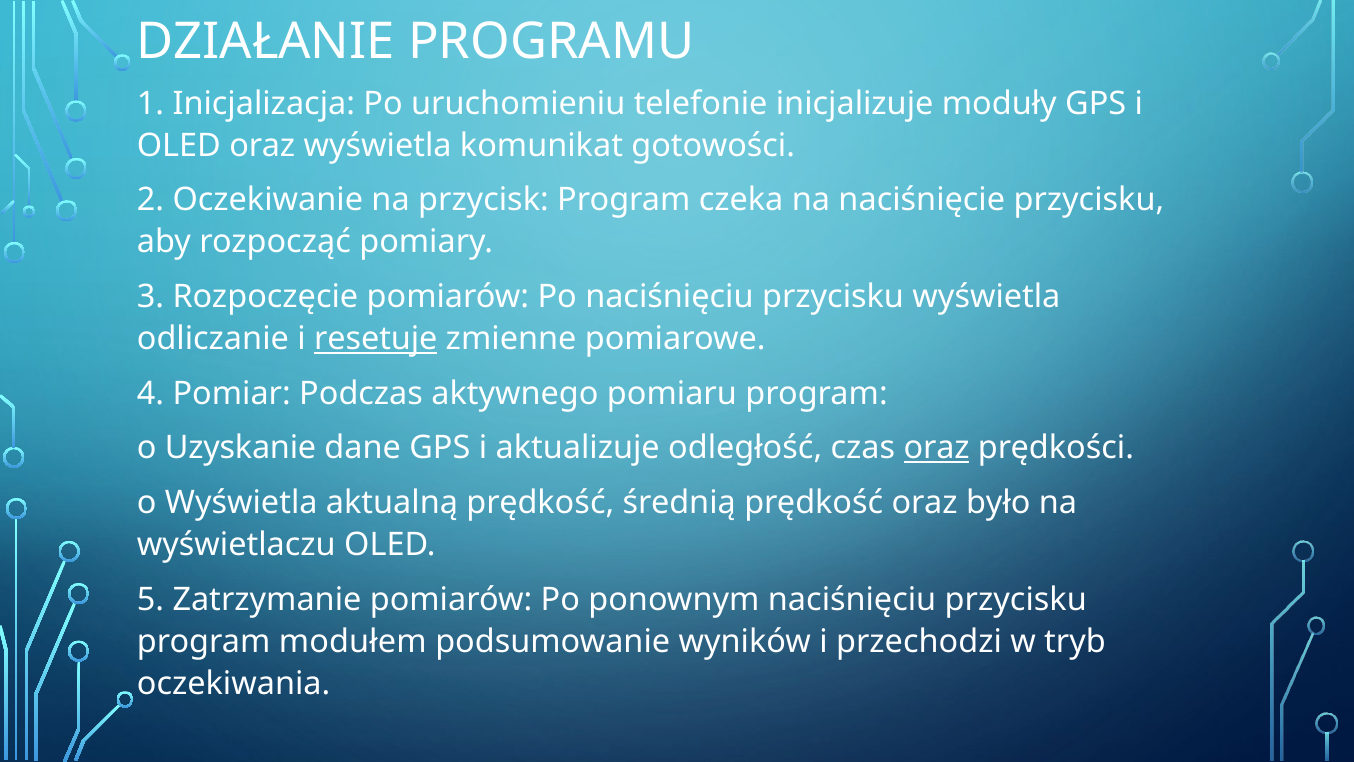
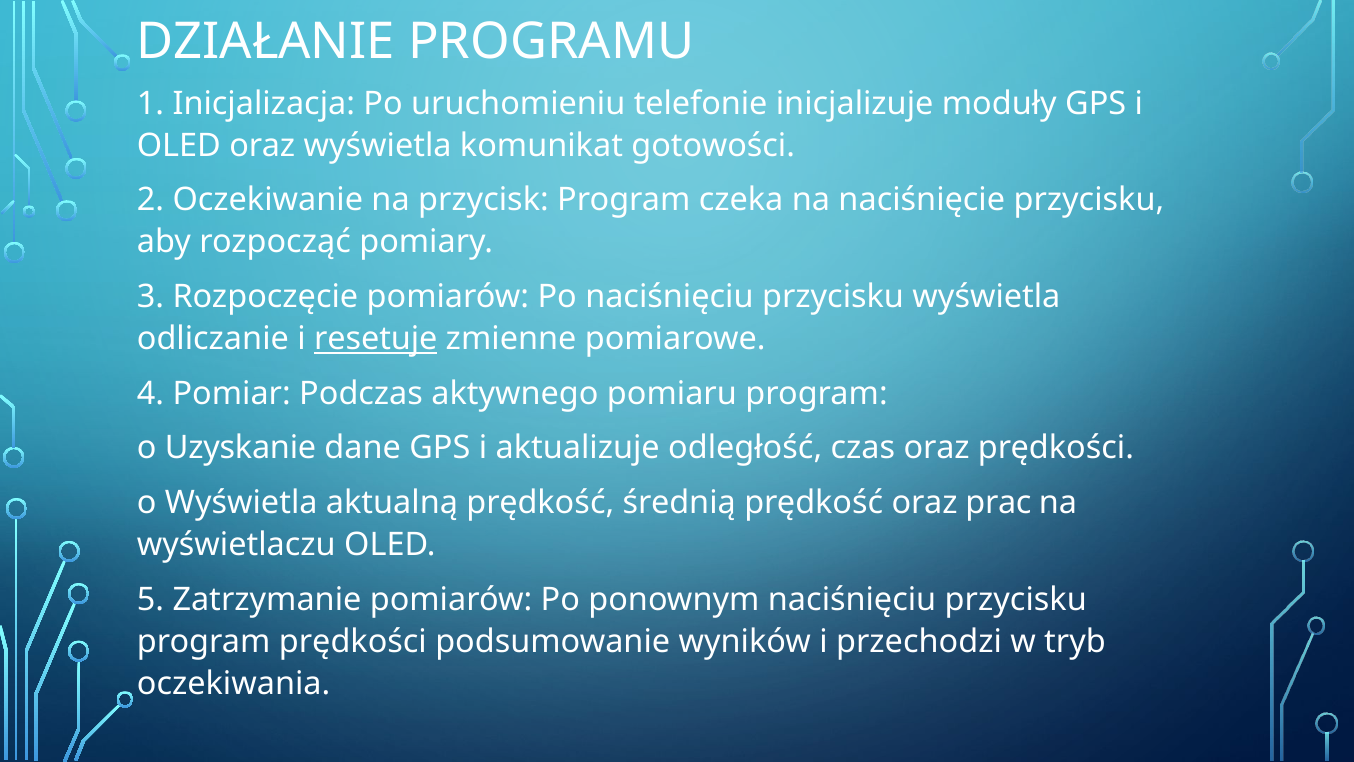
oraz at (937, 448) underline: present -> none
było: było -> prac
program modułem: modułem -> prędkości
